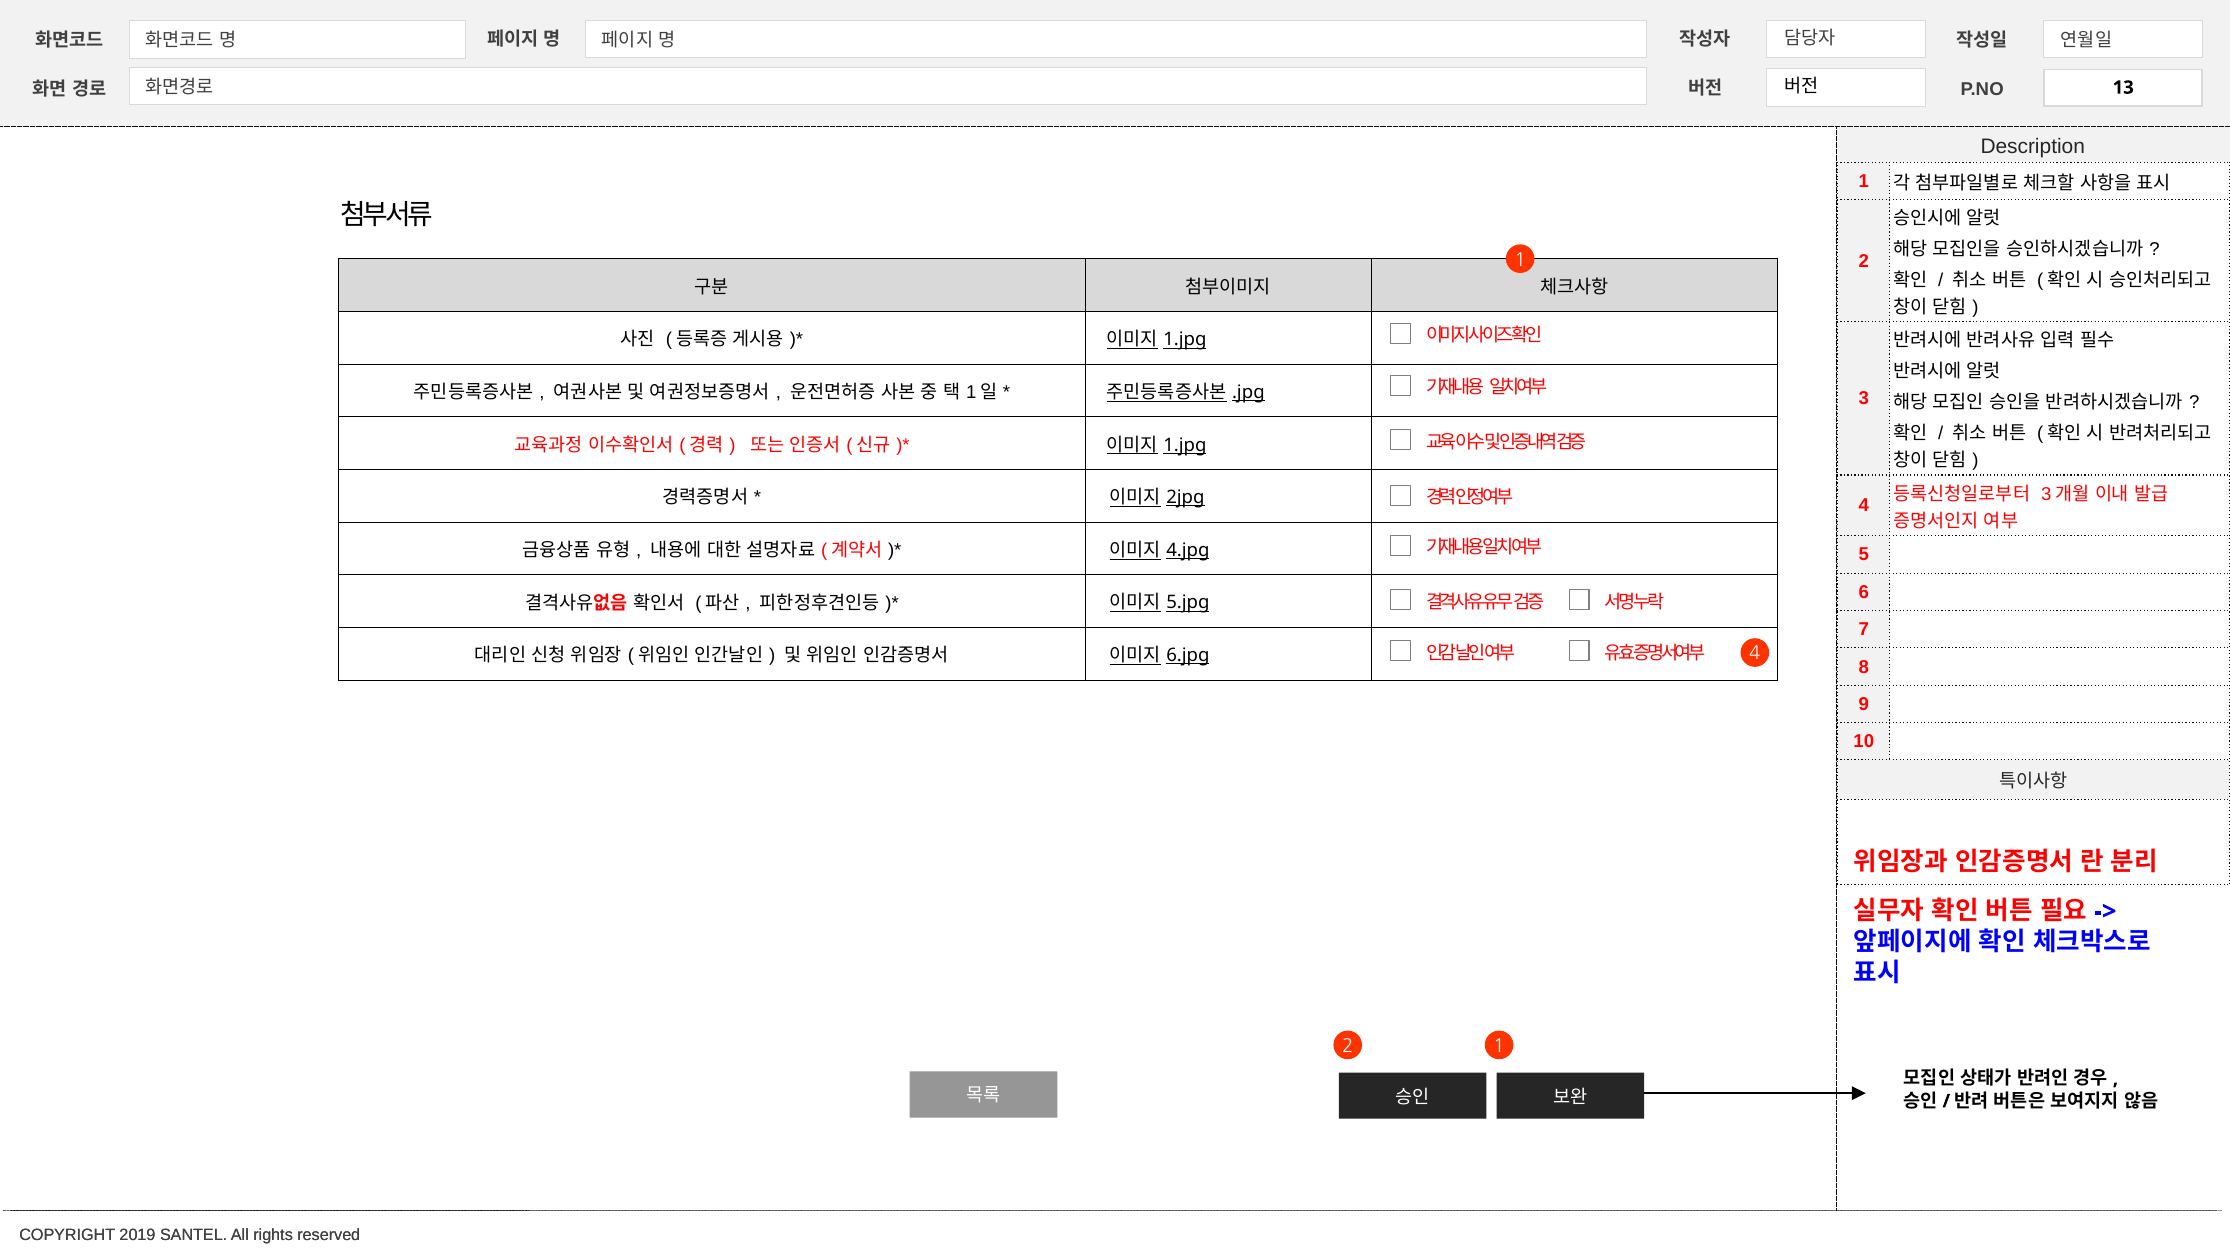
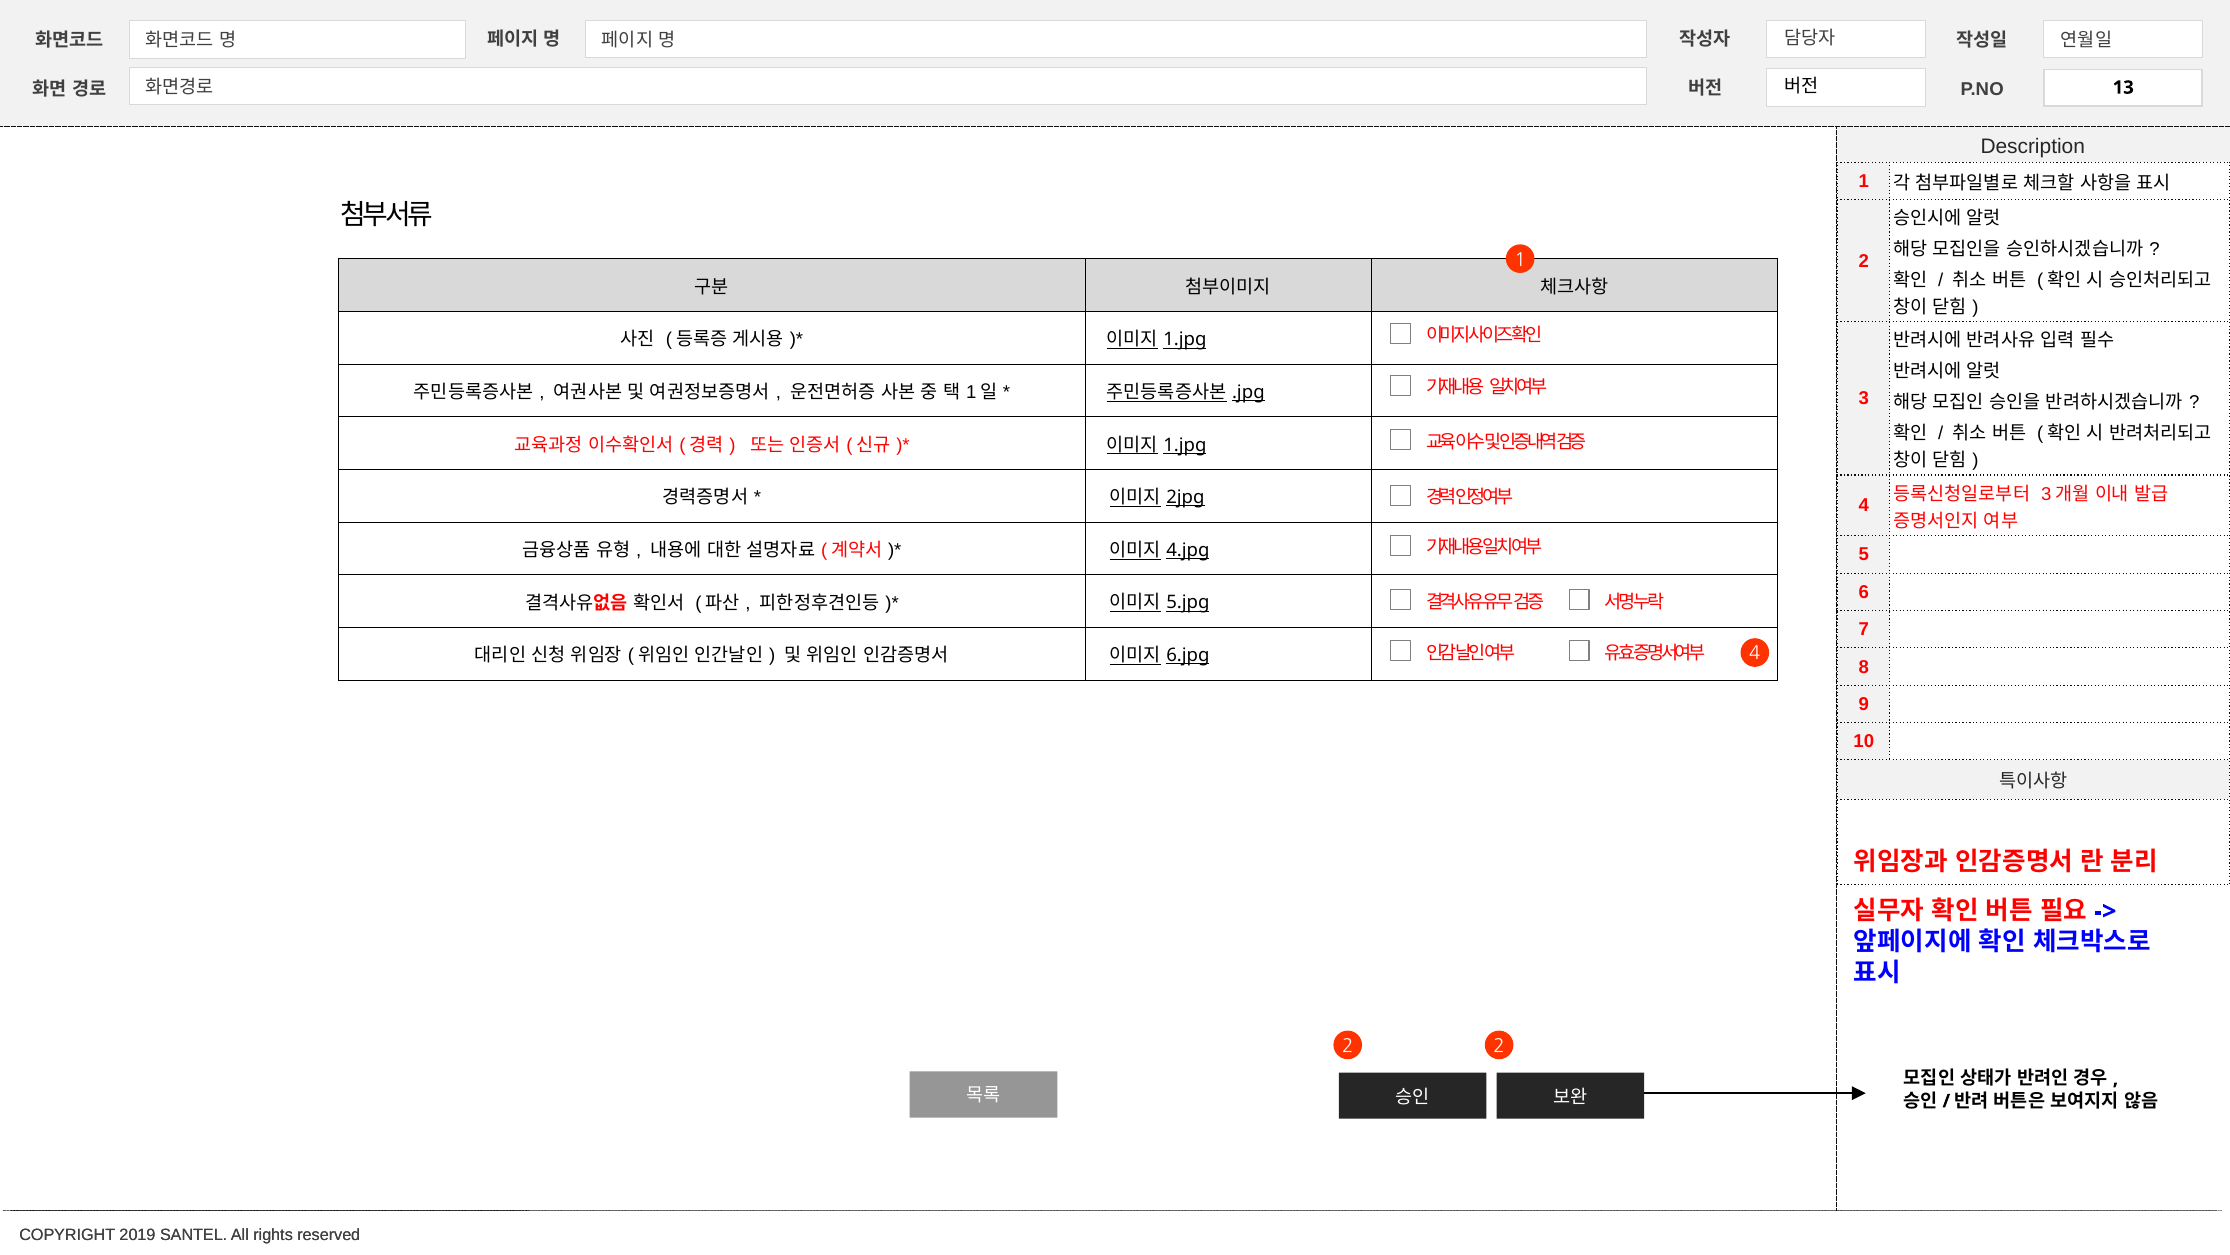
2 1: 1 -> 2
